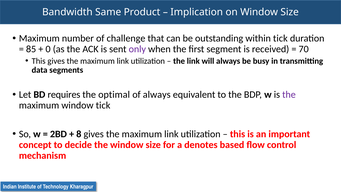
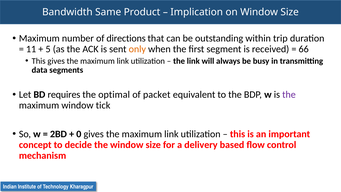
challenge: challenge -> directions
within tick: tick -> trip
85: 85 -> 11
0: 0 -> 5
only colour: purple -> orange
70: 70 -> 66
of always: always -> packet
8: 8 -> 0
denotes: denotes -> delivery
